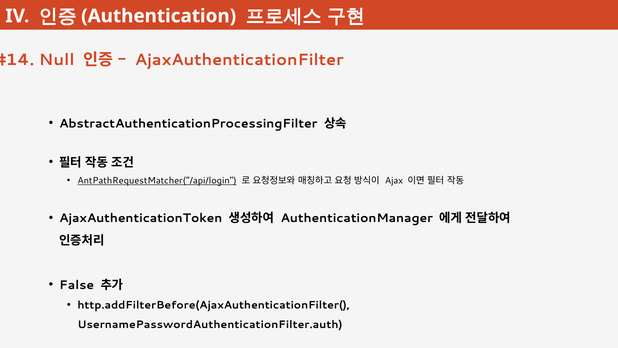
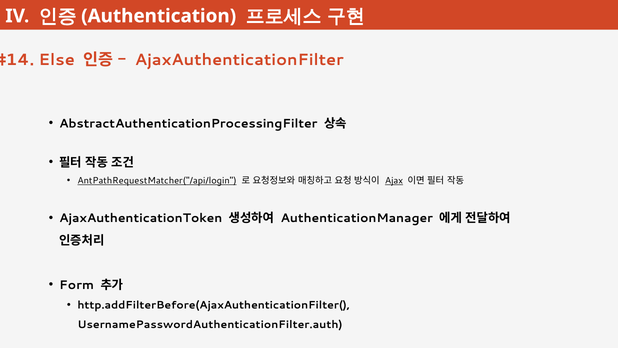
Null: Null -> Else
Ajax underline: none -> present
False: False -> Form
